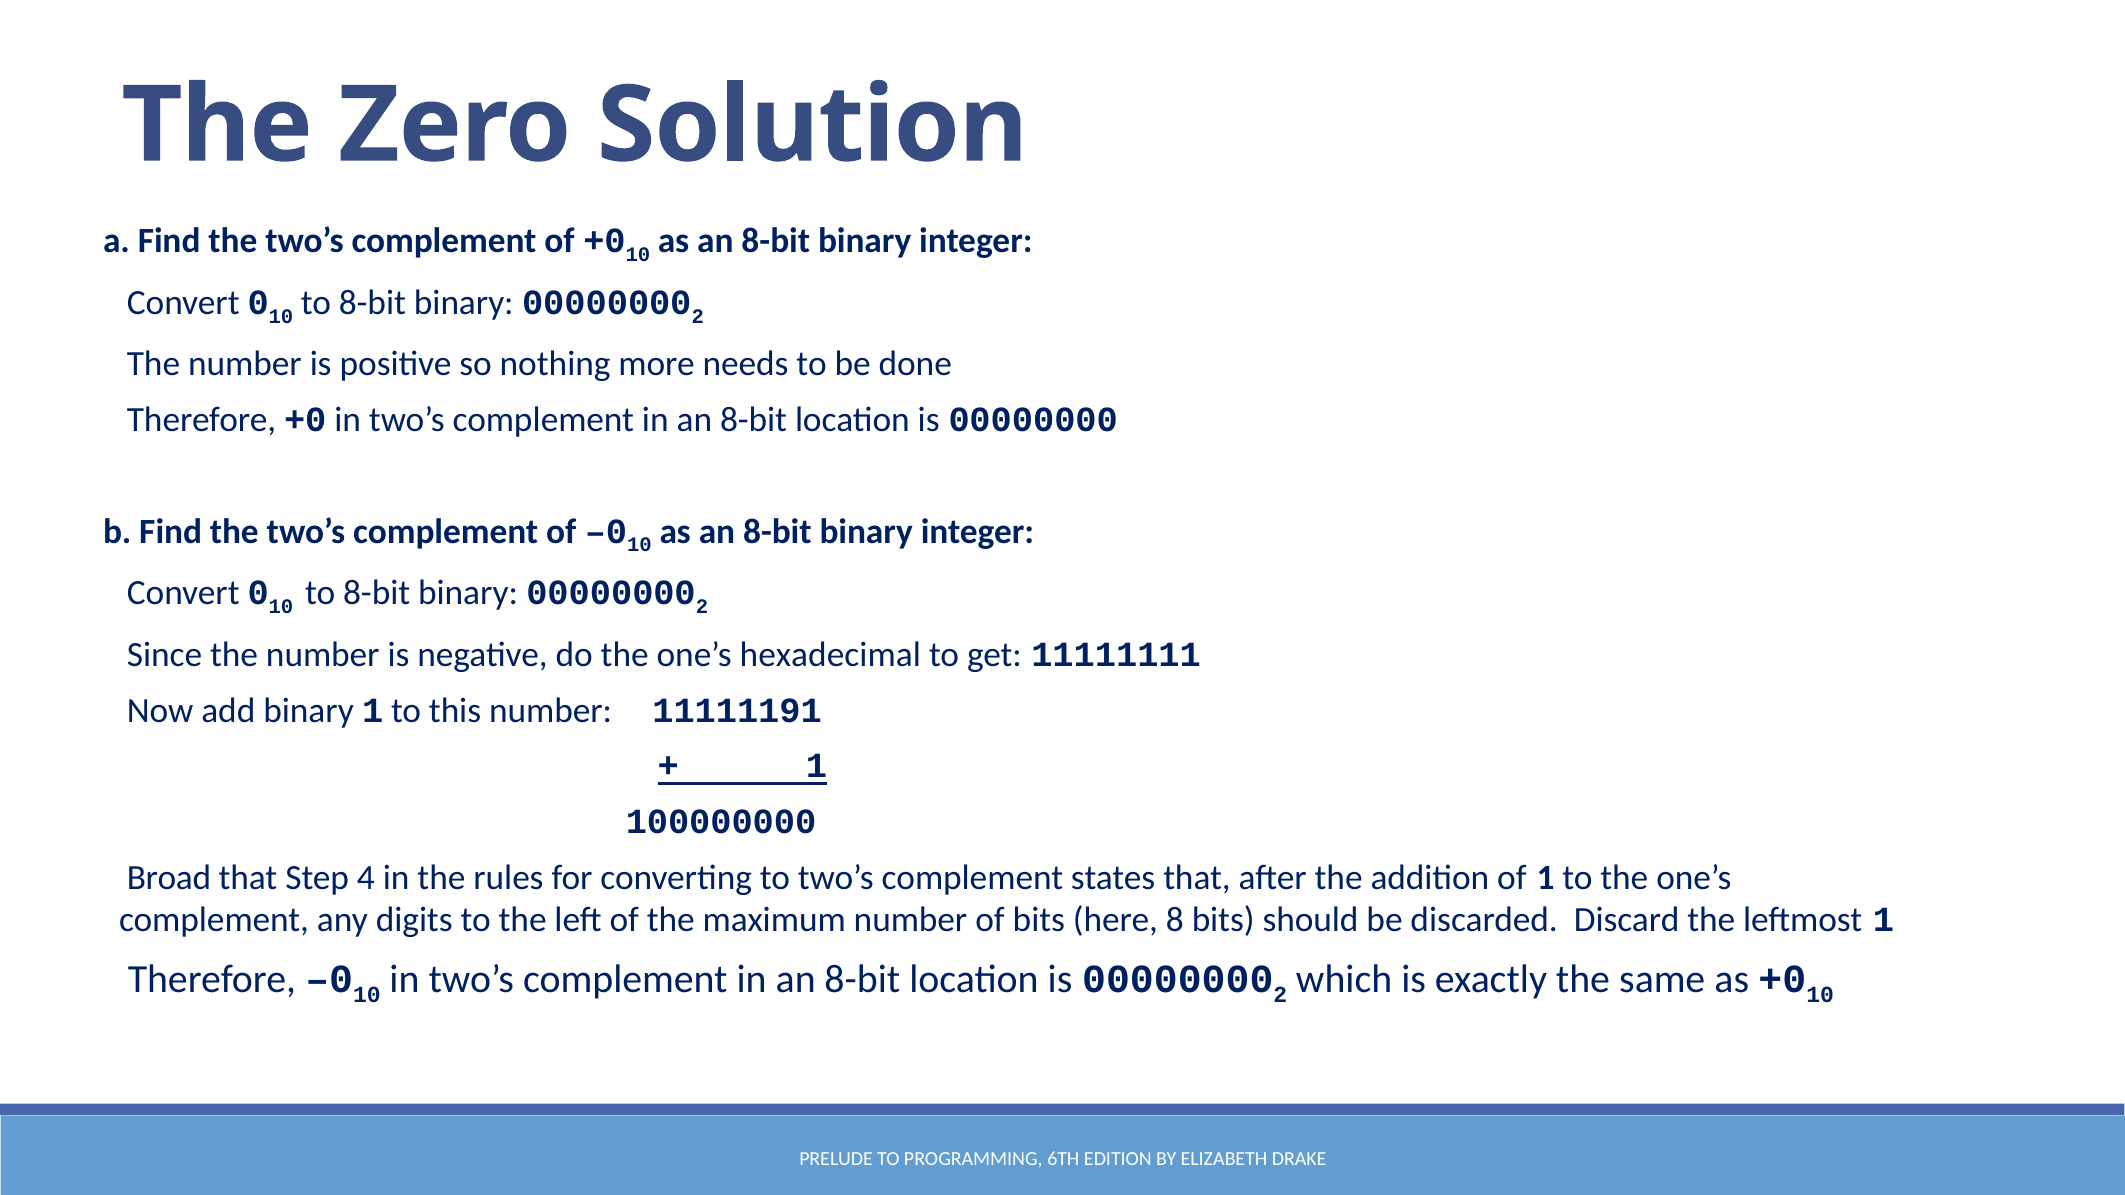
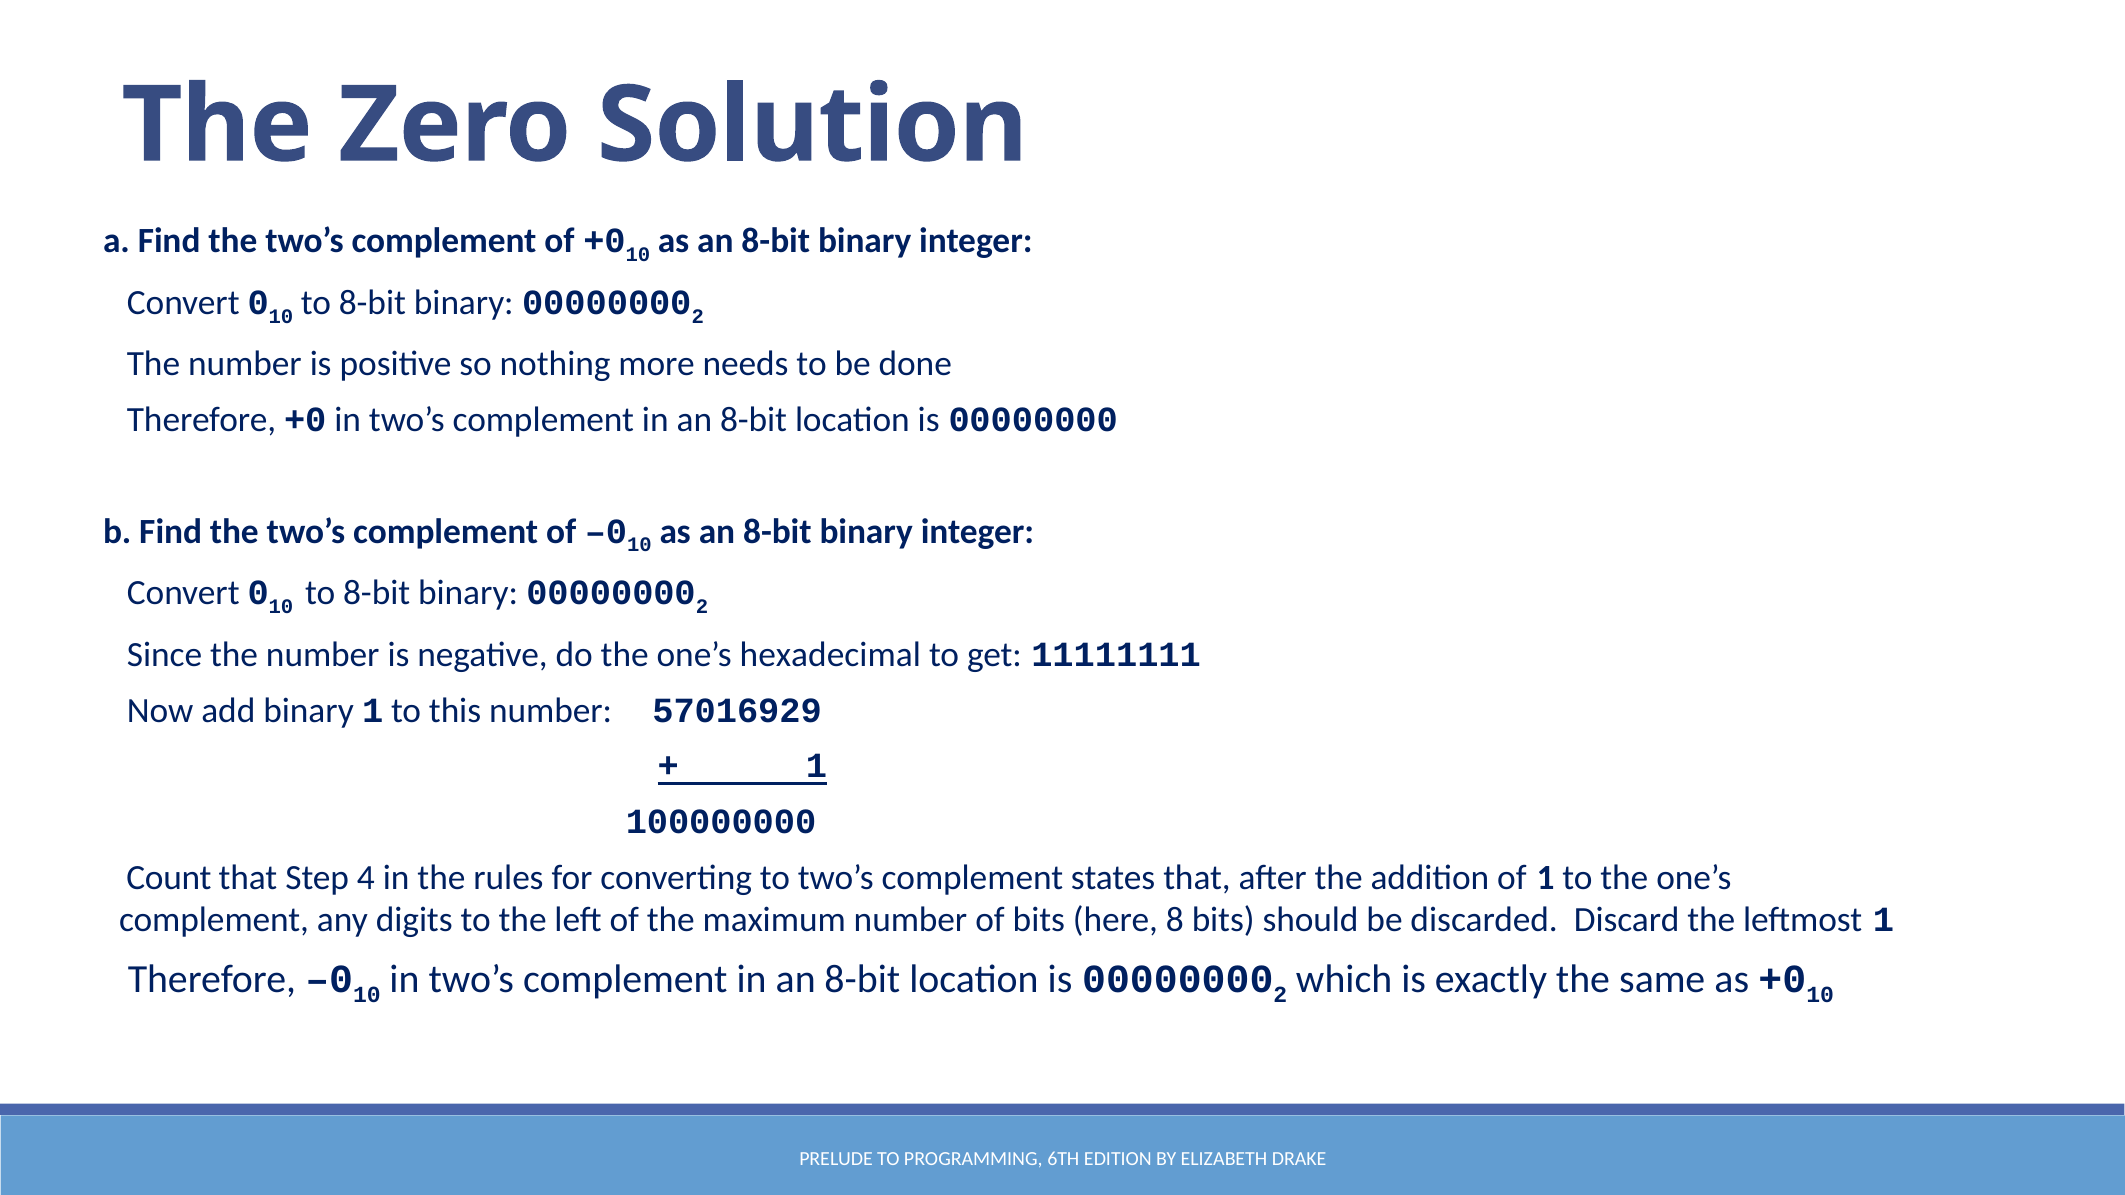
11111191: 11111191 -> 57016929
Broad: Broad -> Count
